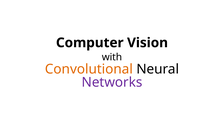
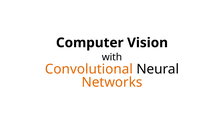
Networks colour: purple -> orange
